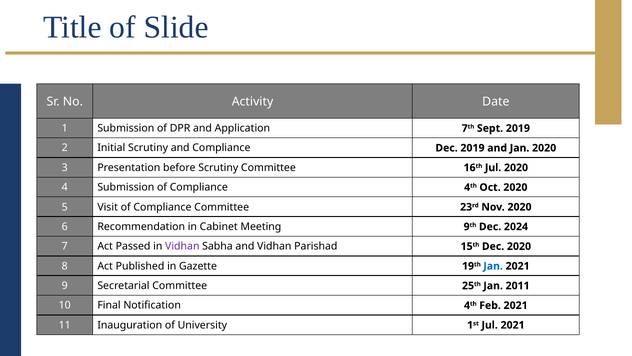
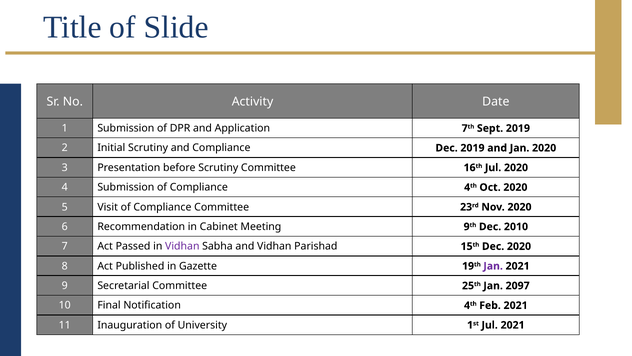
2024: 2024 -> 2010
Jan at (493, 266) colour: blue -> purple
2011: 2011 -> 2097
